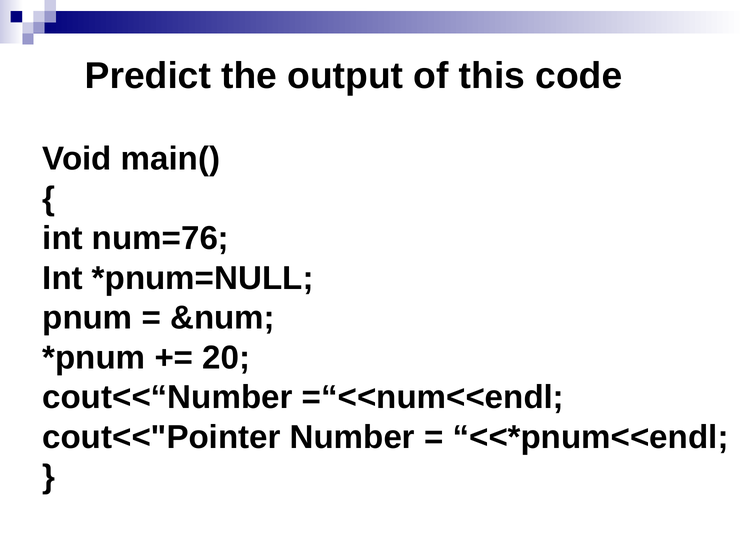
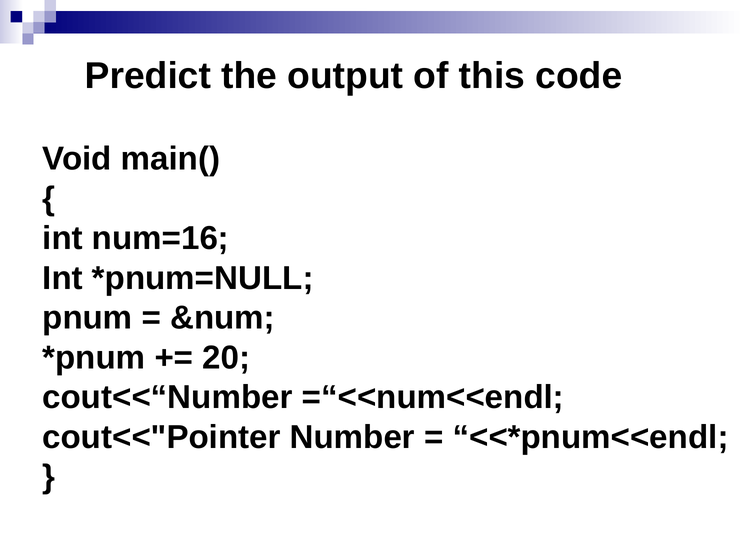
num=76: num=76 -> num=16
